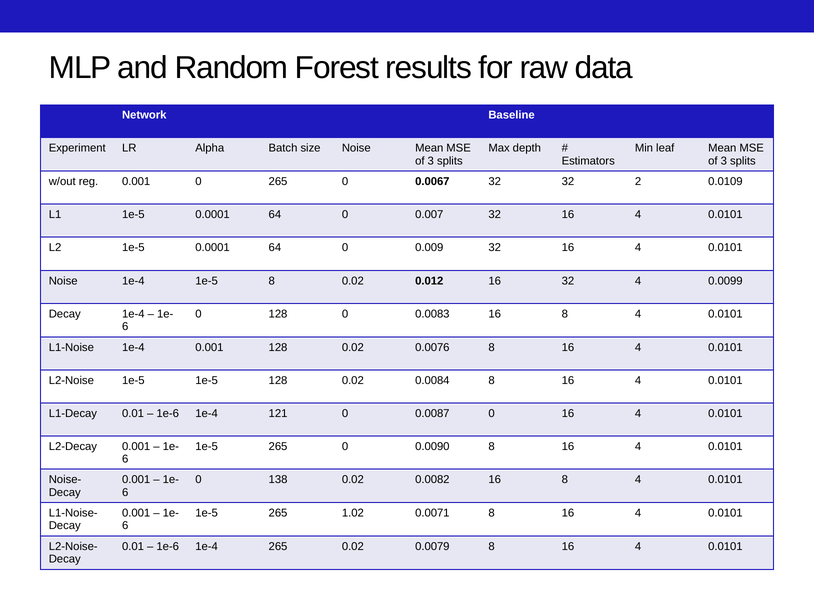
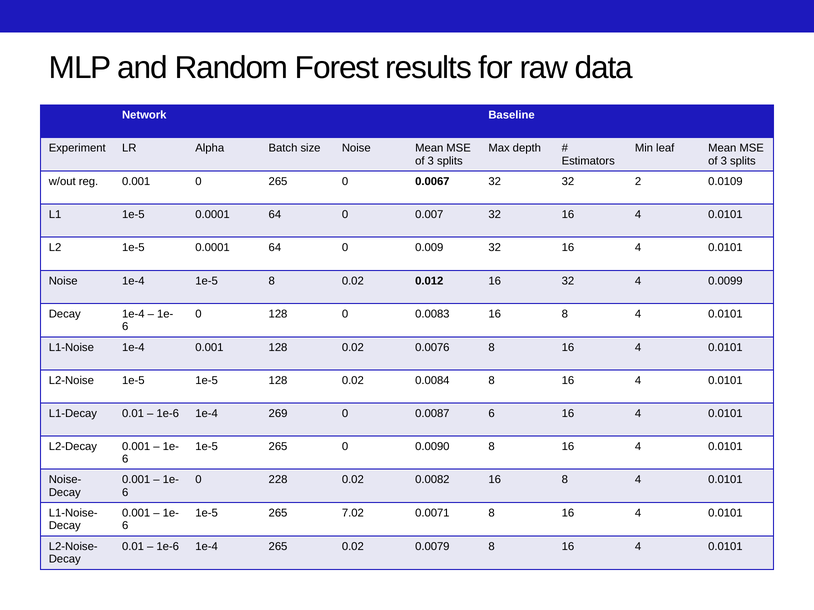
121: 121 -> 269
0.0087 0: 0 -> 6
138: 138 -> 228
1.02: 1.02 -> 7.02
